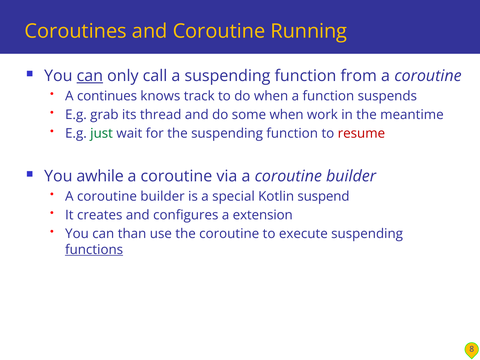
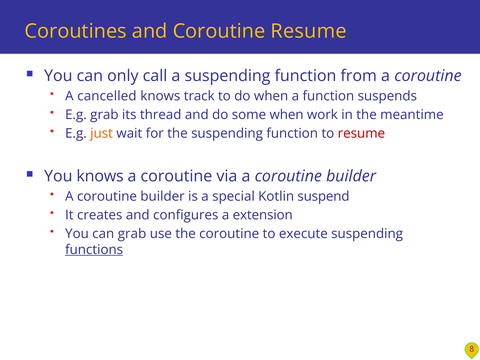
Coroutine Running: Running -> Resume
can at (90, 76) underline: present -> none
continues: continues -> cancelled
just colour: green -> orange
You awhile: awhile -> knows
can than: than -> grab
